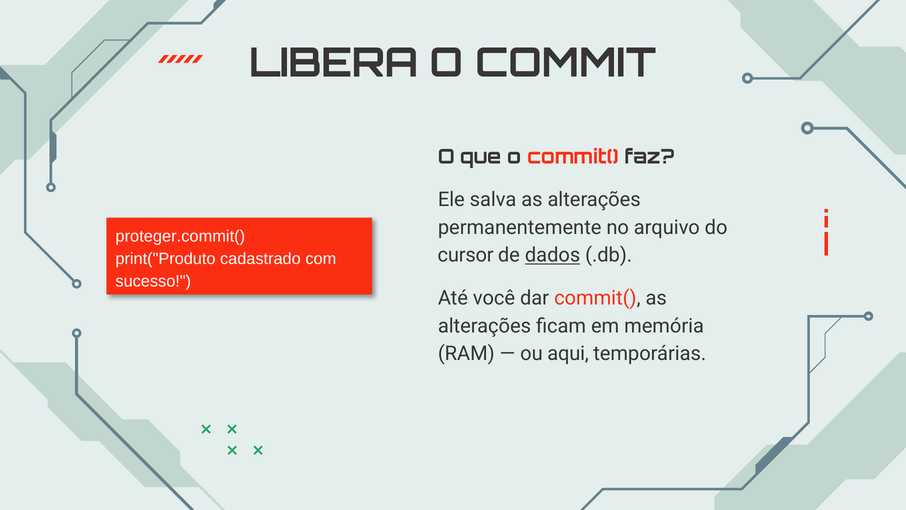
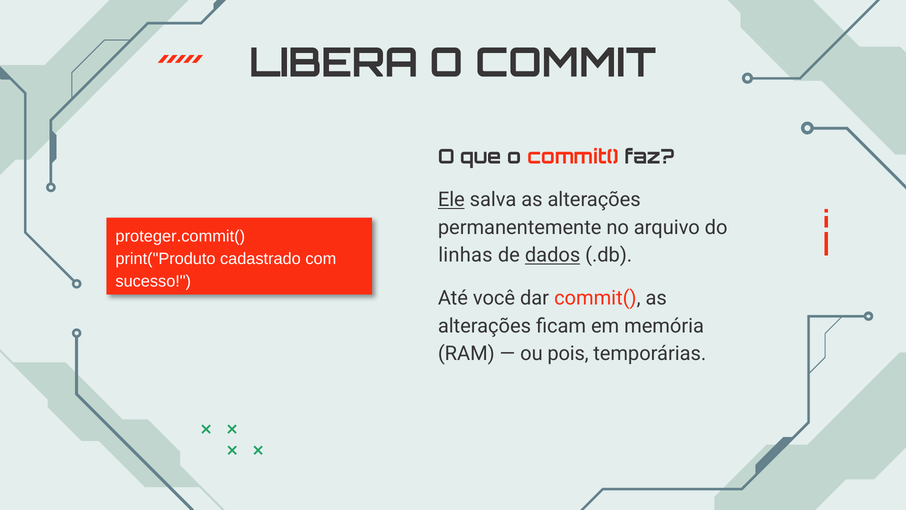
Ele underline: none -> present
cursor: cursor -> linhas
aqui: aqui -> pois
